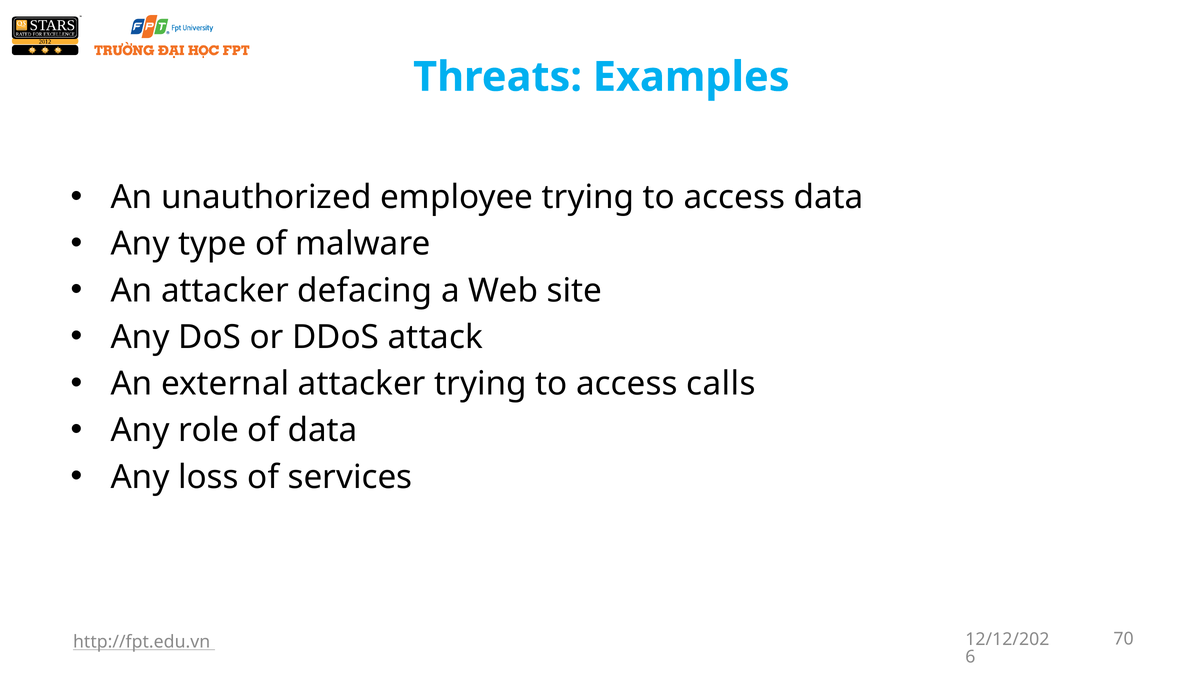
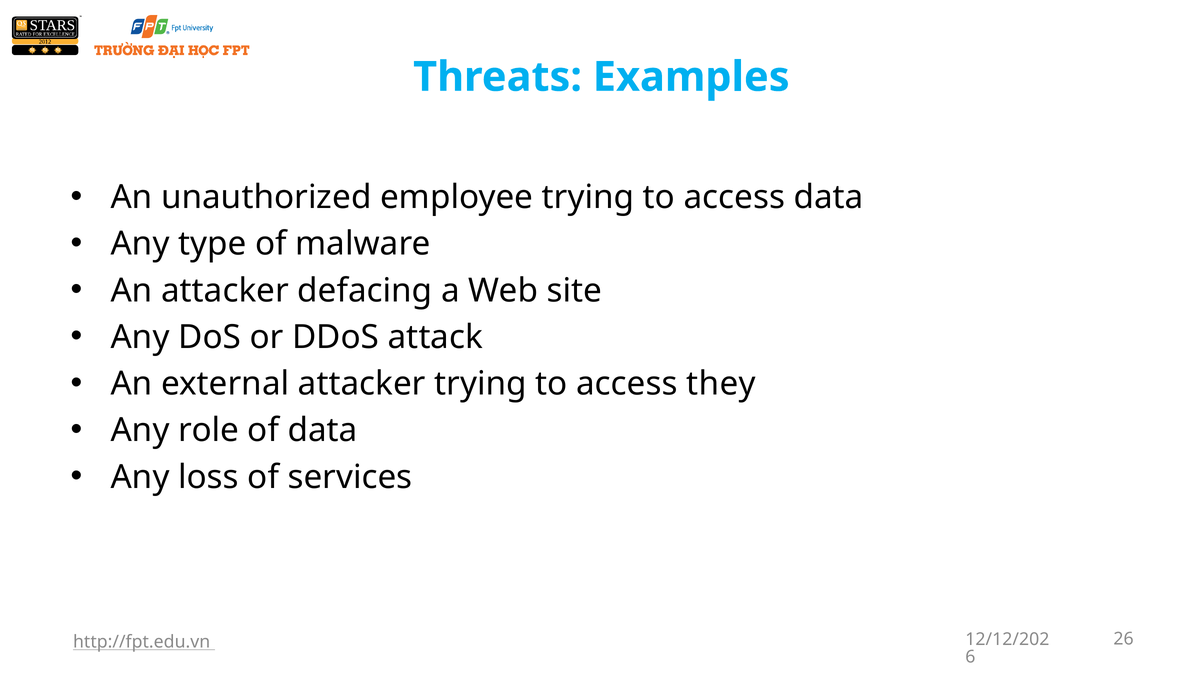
calls: calls -> they
70: 70 -> 26
